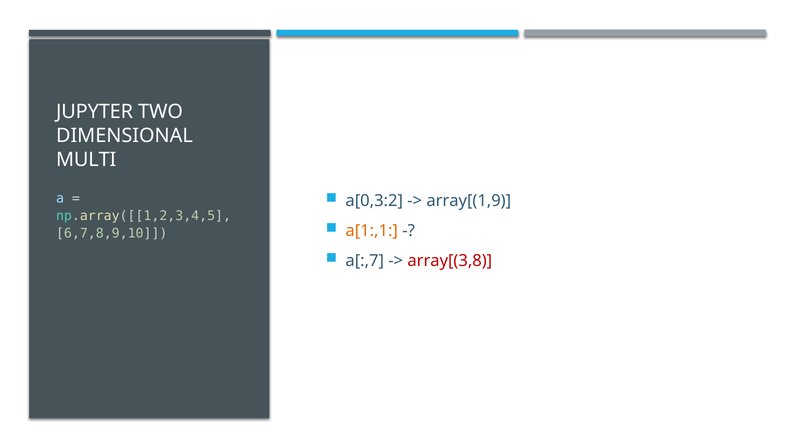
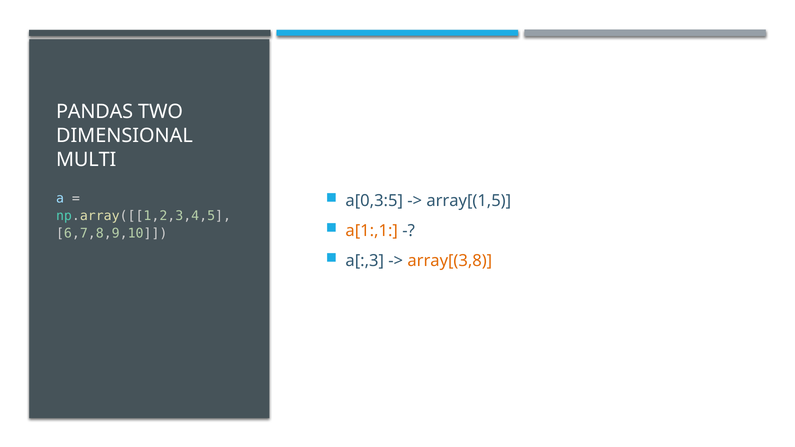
JUPYTER: JUPYTER -> PANDAS
a[0,3:2: a[0,3:2 -> a[0,3:5
array[(1,9: array[(1,9 -> array[(1,5
a[:,7: a[:,7 -> a[:,3
array[(3,8 colour: red -> orange
